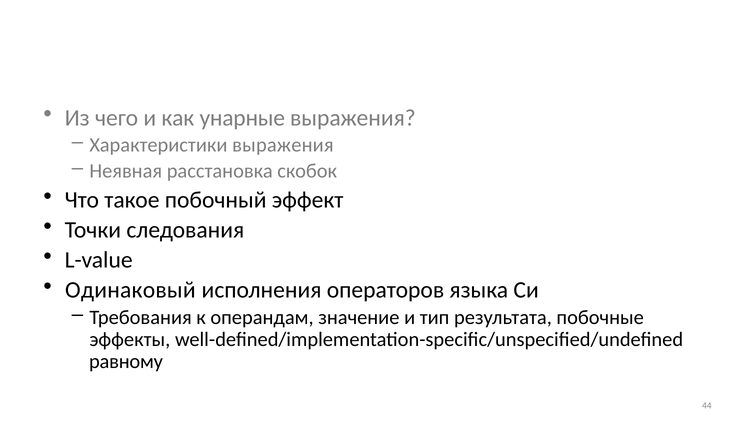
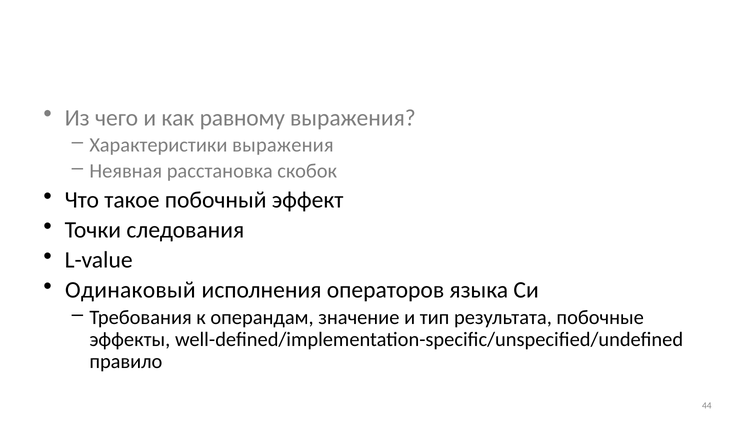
унарные: унарные -> равному
равному: равному -> правило
